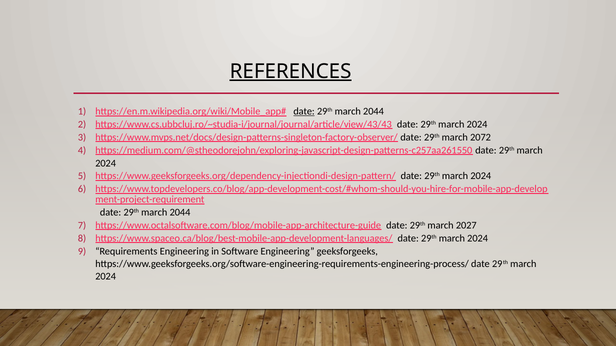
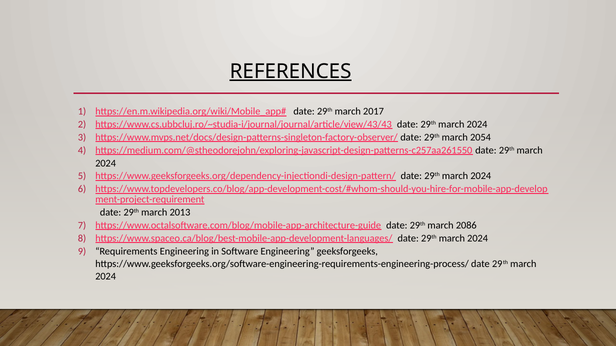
date at (304, 111) underline: present -> none
2044 at (373, 111): 2044 -> 2017
2072: 2072 -> 2054
2044 at (180, 213): 2044 -> 2013
2027: 2027 -> 2086
